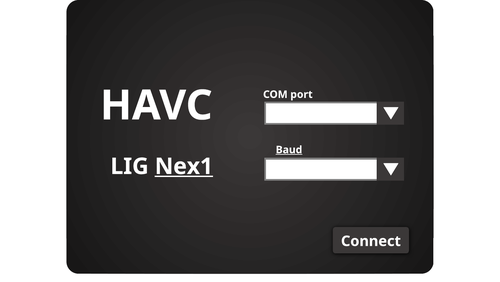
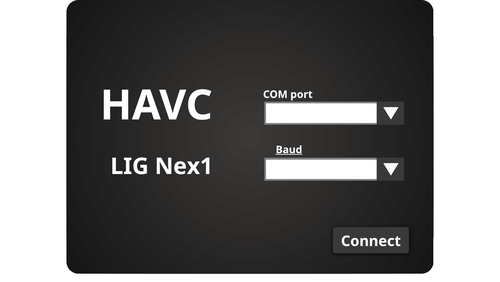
Nex1 underline: present -> none
